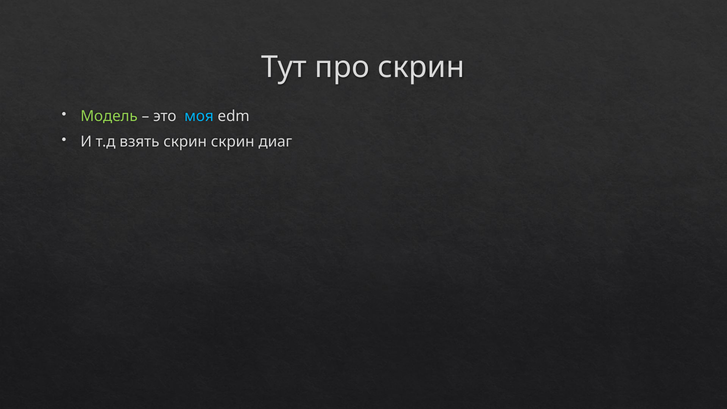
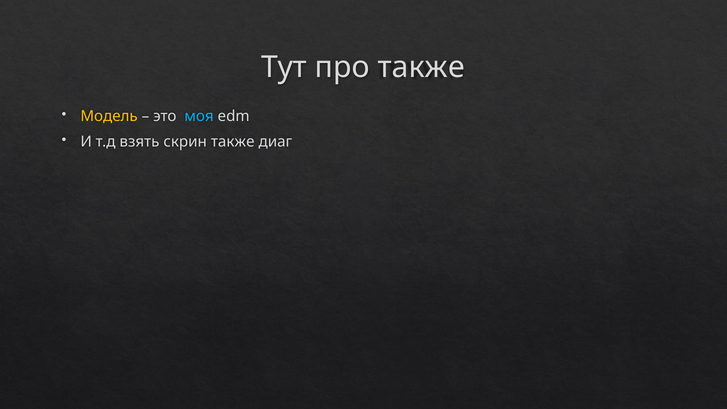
про скрин: скрин -> также
Модель colour: light green -> yellow
скрин скрин: скрин -> также
